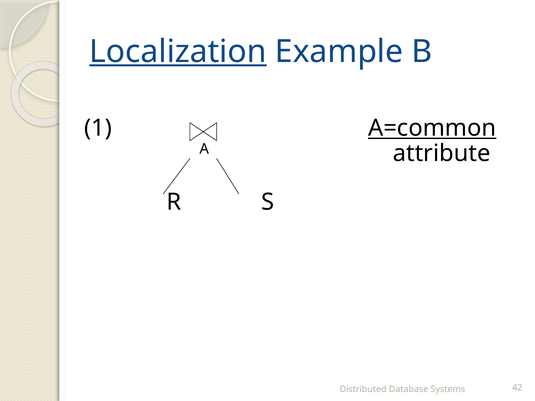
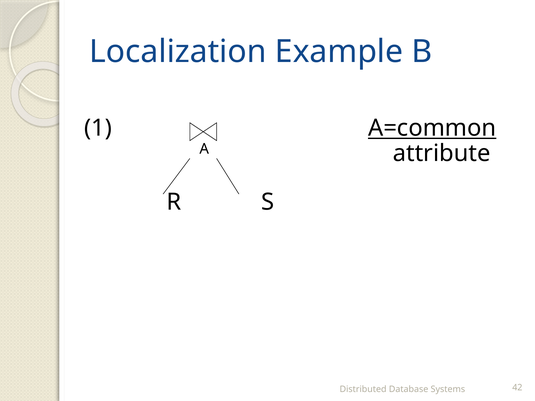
Localization underline: present -> none
